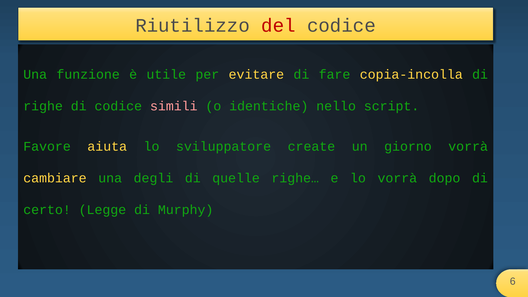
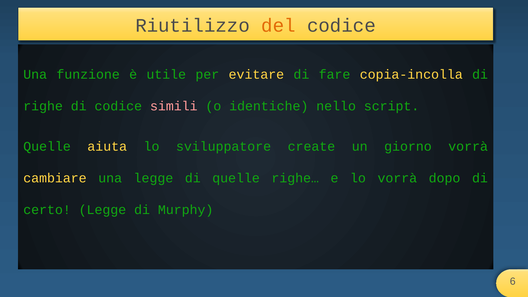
del colour: red -> orange
Favore at (47, 147): Favore -> Quelle
una degli: degli -> legge
